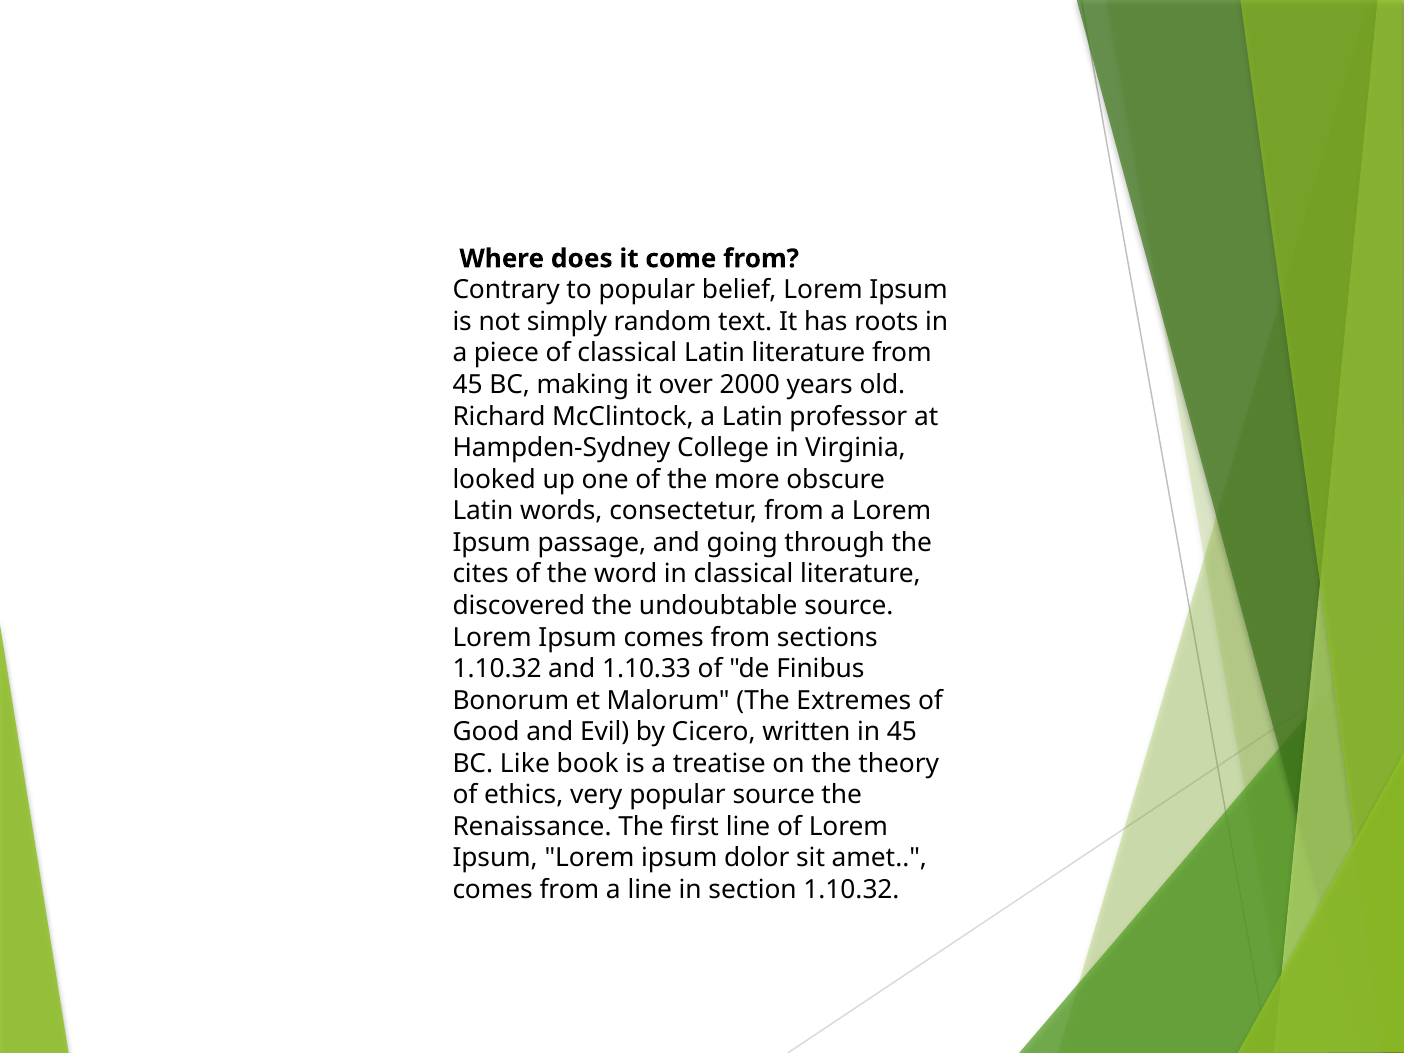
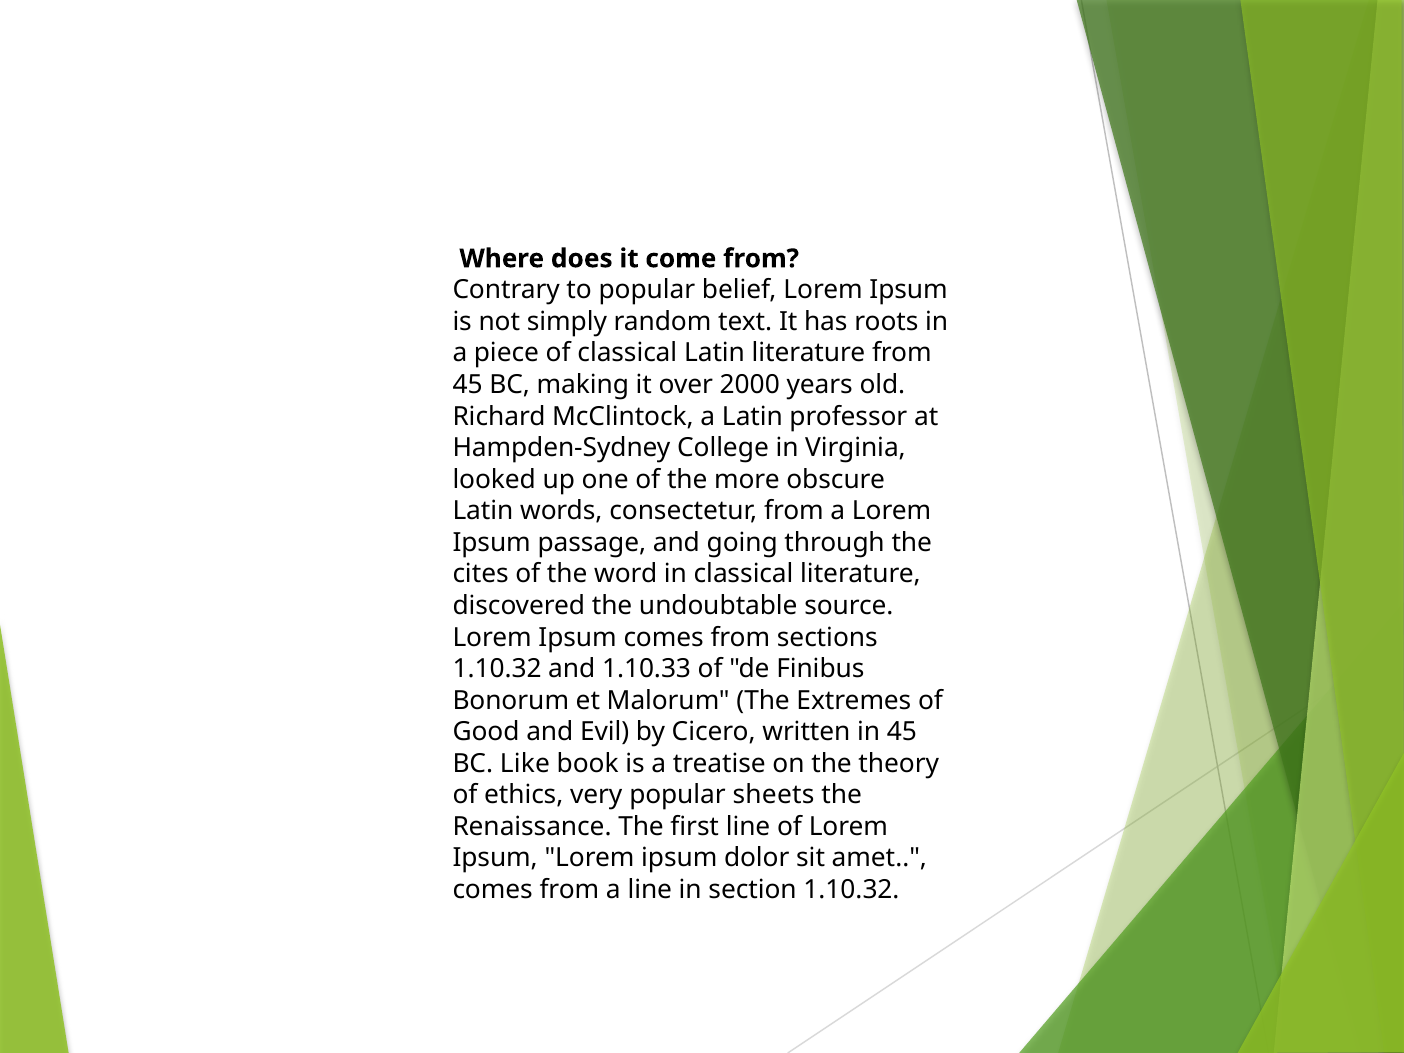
popular source: source -> sheets
